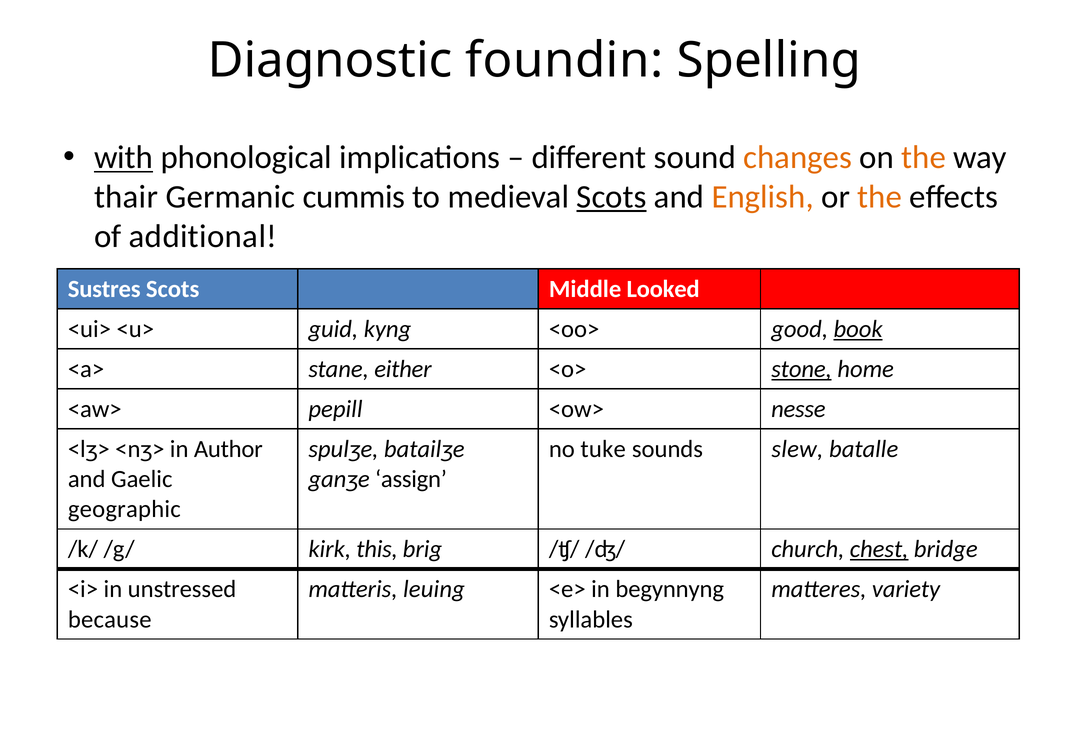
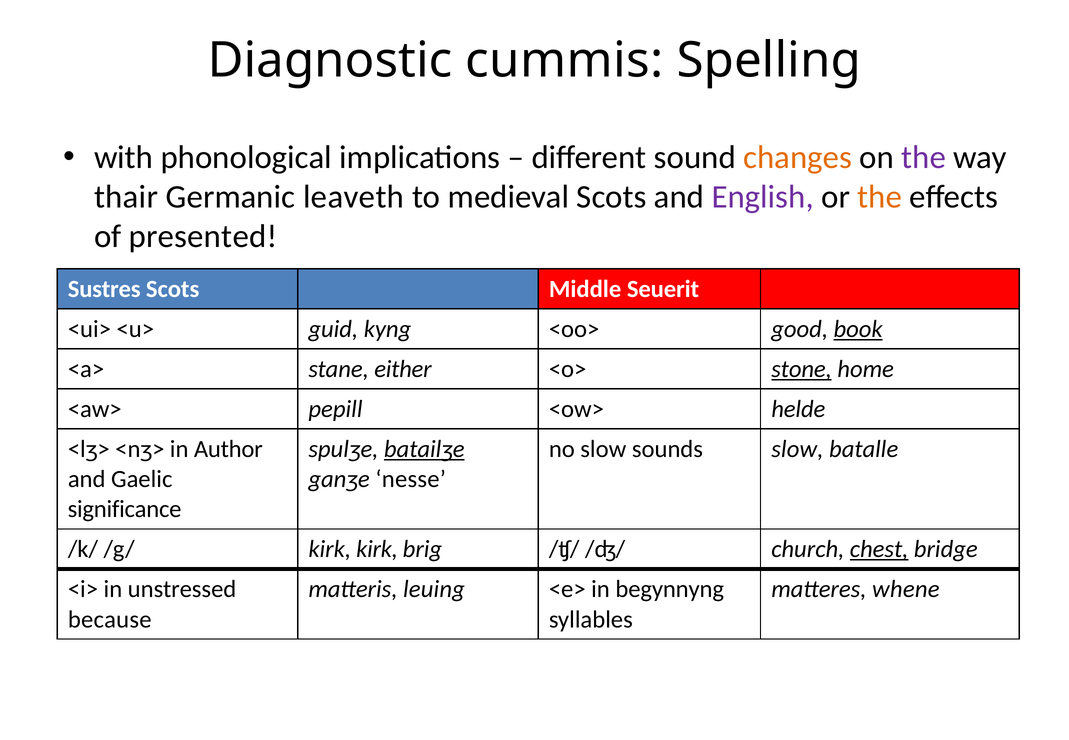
foundin: foundin -> cummis
with underline: present -> none
the at (924, 158) colour: orange -> purple
cummis: cummis -> leaveth
Scots at (612, 197) underline: present -> none
English colour: orange -> purple
additional: additional -> presented
Looked: Looked -> Seuerit
nesse: nesse -> helde
batailȝe underline: none -> present
no tuke: tuke -> slow
sounds slew: slew -> slow
assign: assign -> nesse
geographic: geographic -> significance
kirk this: this -> kirk
variety: variety -> whene
